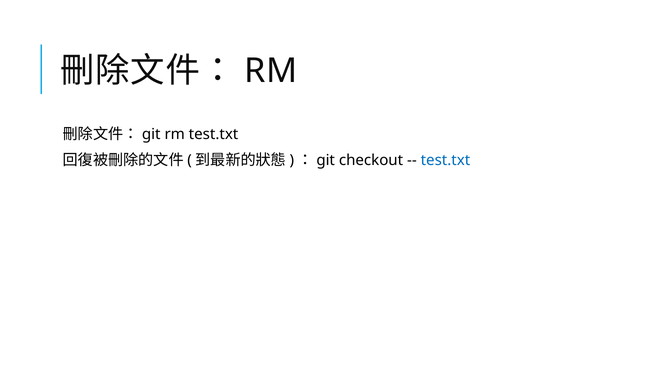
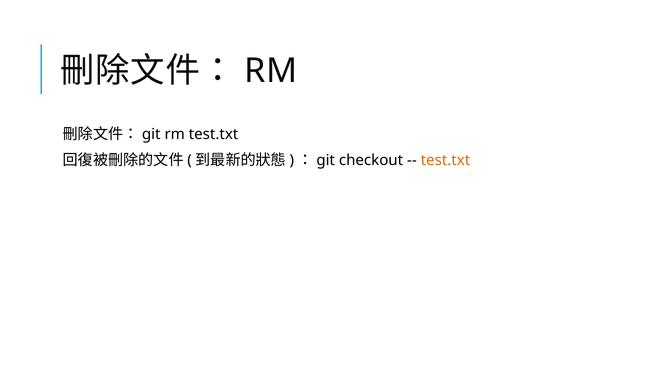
test.txt at (445, 160) colour: blue -> orange
